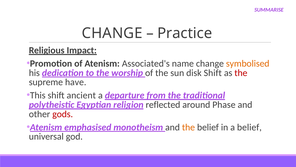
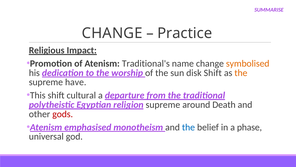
Associated's: Associated's -> Traditional's
the at (241, 73) colour: red -> orange
ancient: ancient -> cultural
reflected at (163, 104): reflected -> supreme
Phase: Phase -> Death
the at (188, 127) colour: orange -> blue
a belief: belief -> phase
